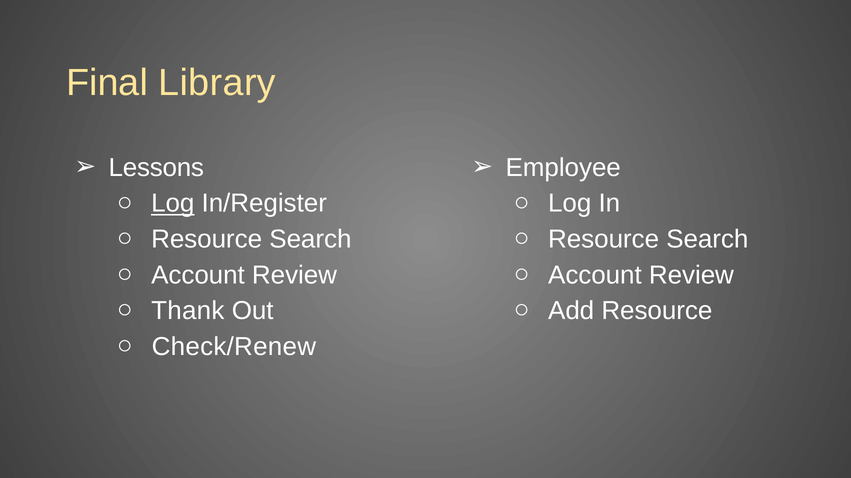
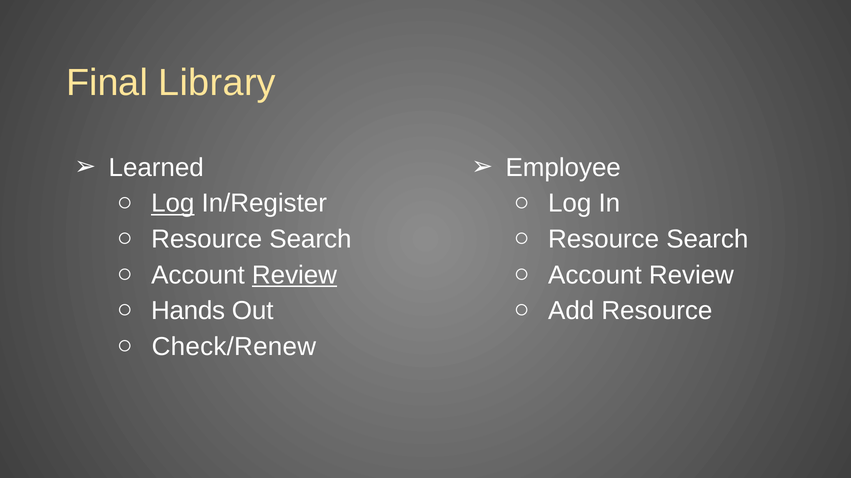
Lessons: Lessons -> Learned
Review at (294, 275) underline: none -> present
Thank: Thank -> Hands
